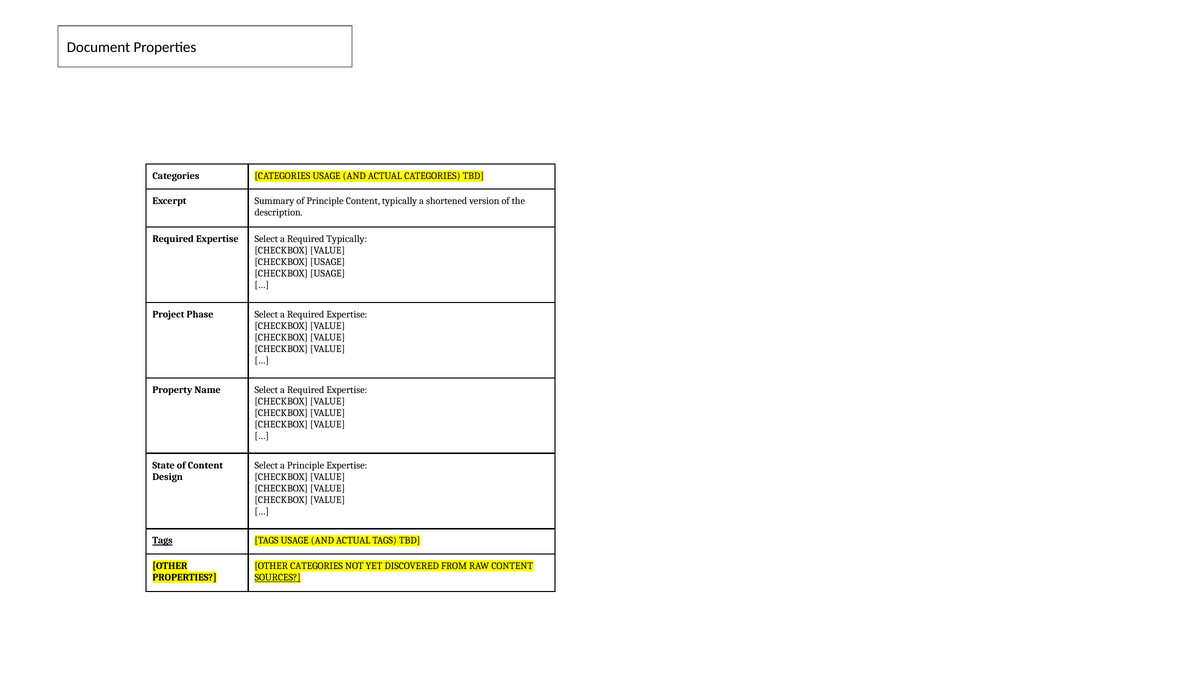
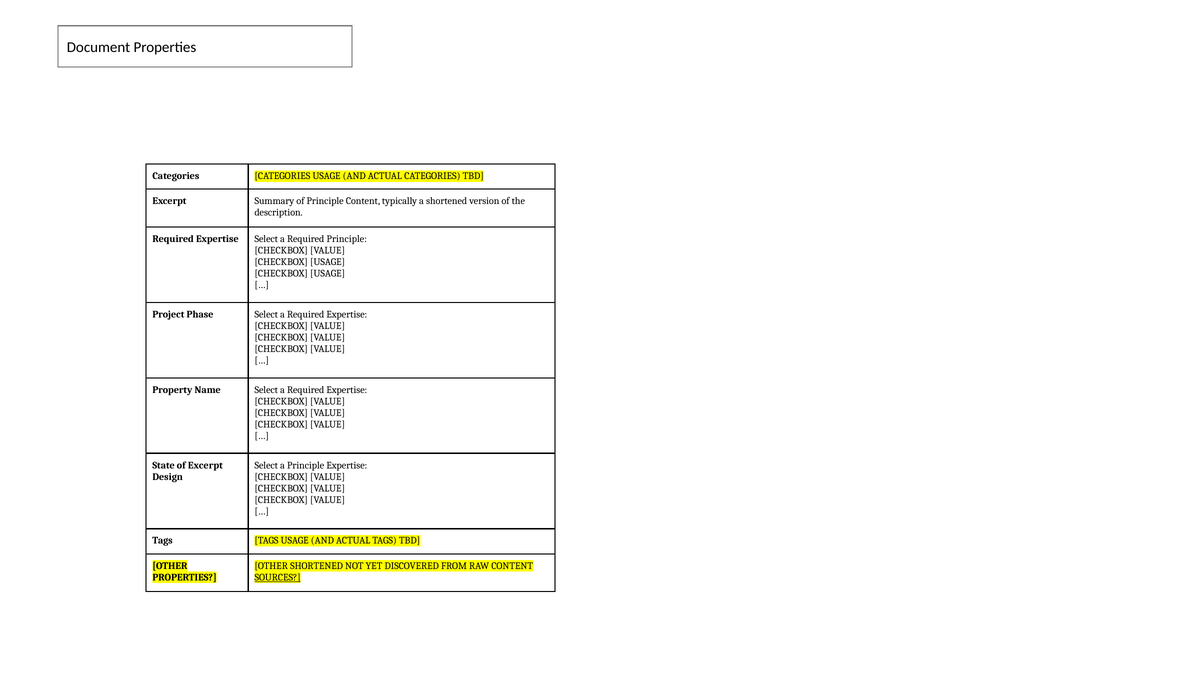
Required Typically: Typically -> Principle
of Content: Content -> Excerpt
Tags at (162, 541) underline: present -> none
OTHER CATEGORIES: CATEGORIES -> SHORTENED
